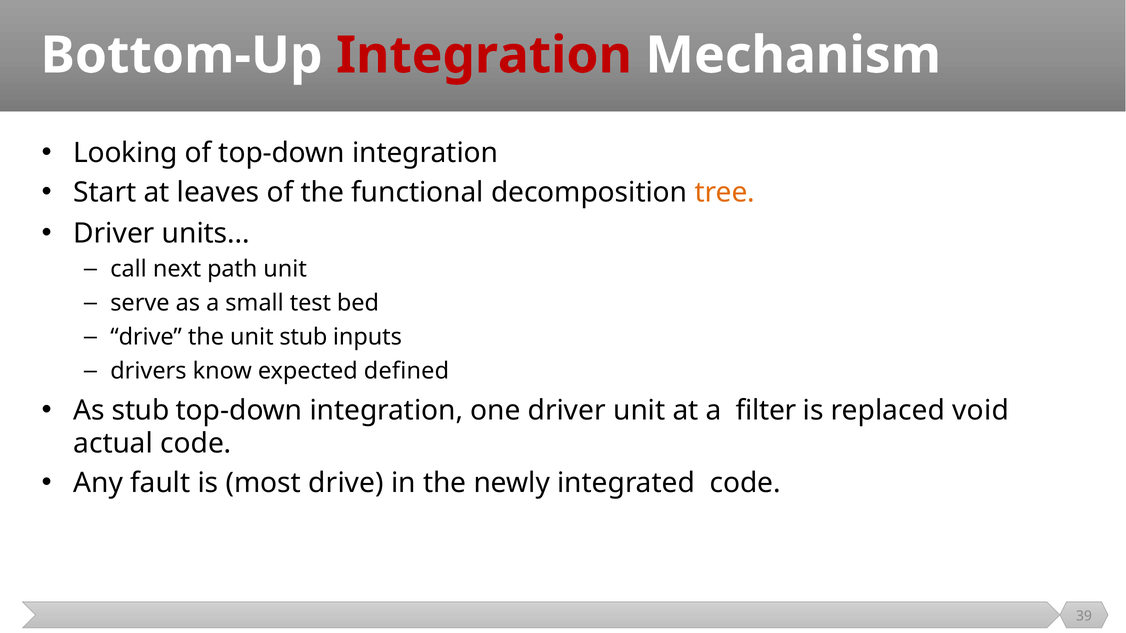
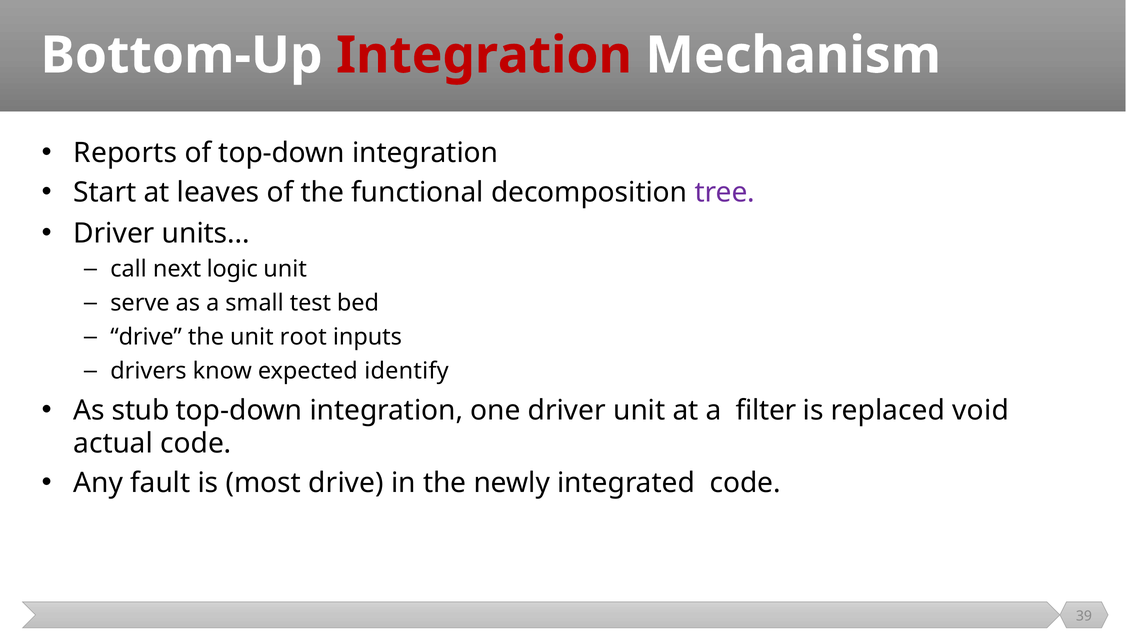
Looking: Looking -> Reports
tree colour: orange -> purple
path: path -> logic
unit stub: stub -> root
defined: defined -> identify
